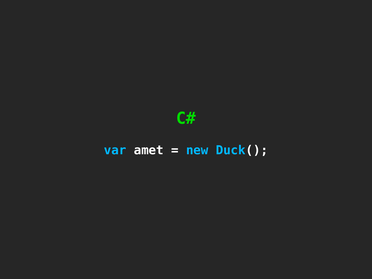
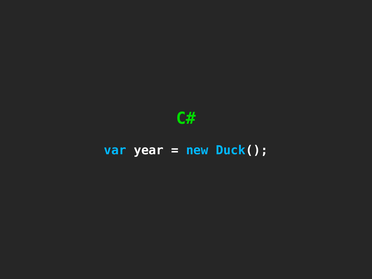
amet: amet -> year
